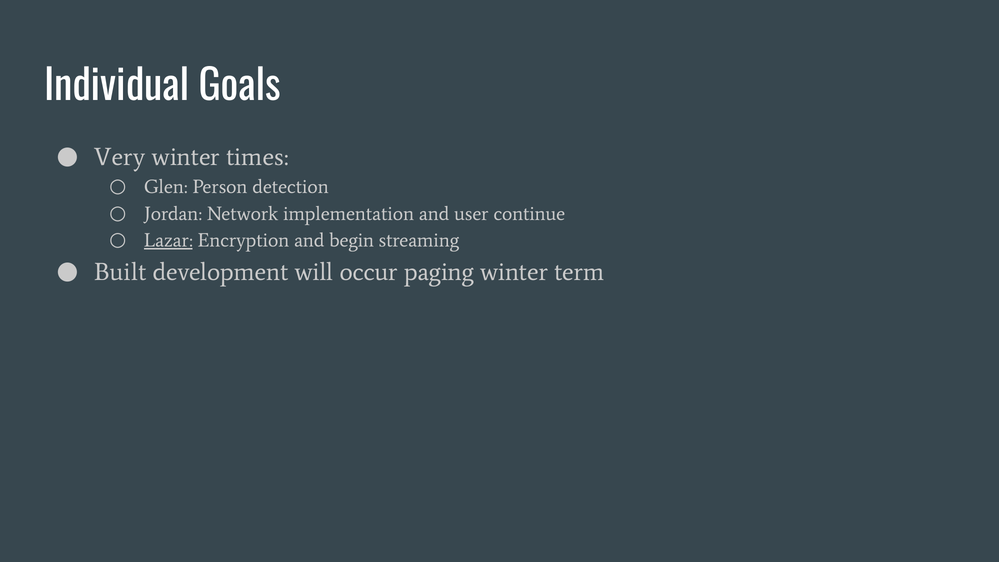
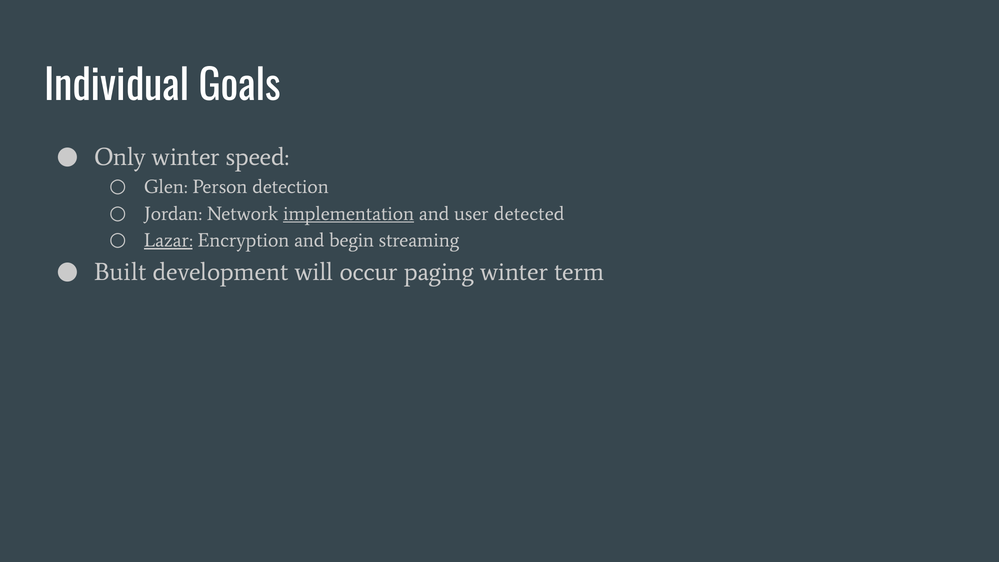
Very: Very -> Only
times: times -> speed
implementation underline: none -> present
continue: continue -> detected
